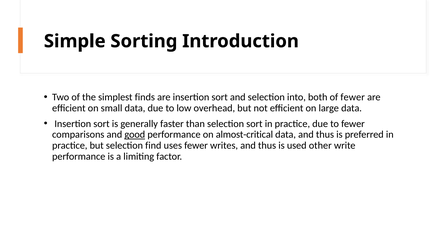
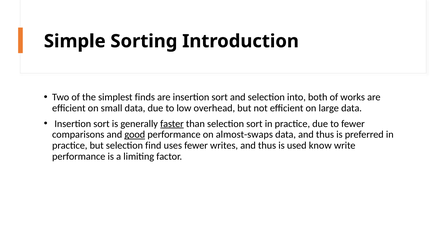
of fewer: fewer -> works
faster underline: none -> present
almost-critical: almost-critical -> almost-swaps
other: other -> know
